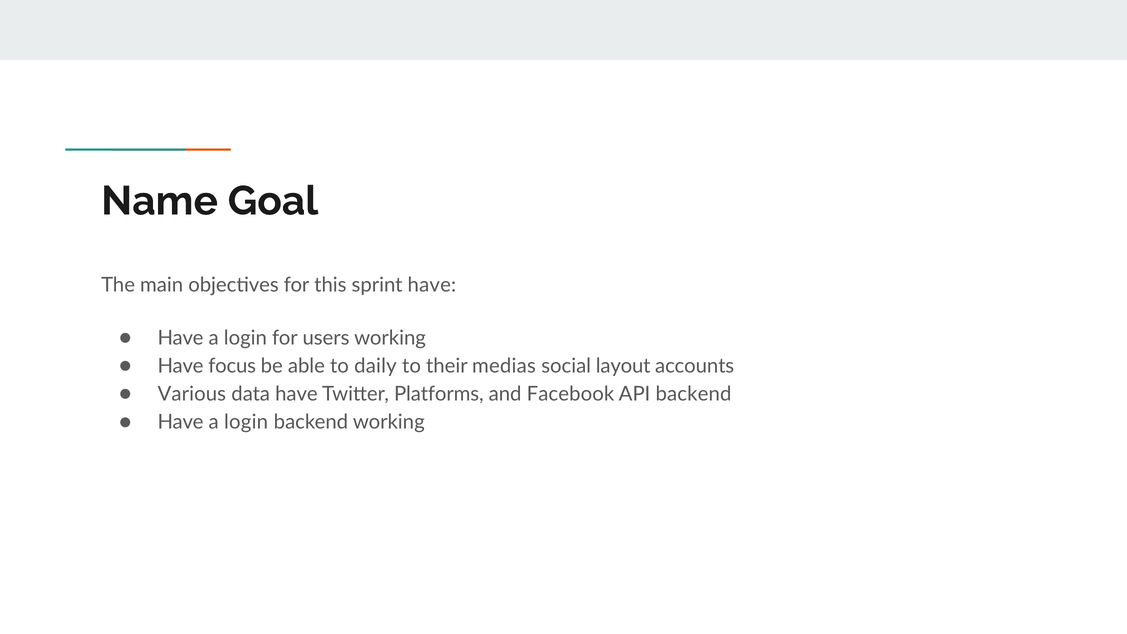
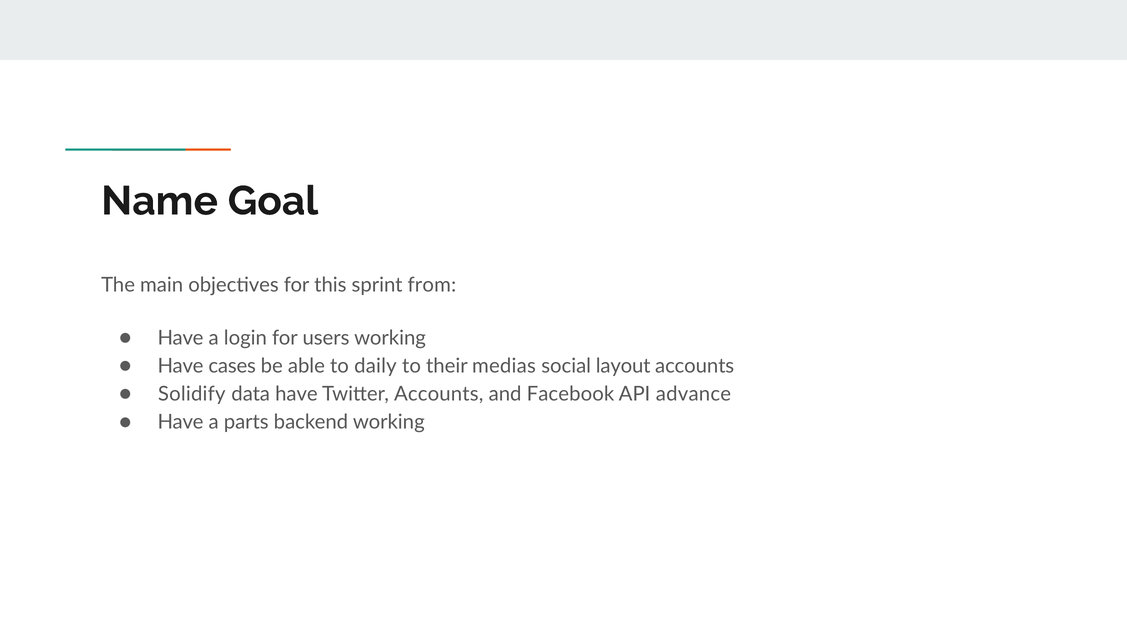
sprint have: have -> from
focus: focus -> cases
Various: Various -> Solidify
Twitter Platforms: Platforms -> Accounts
API backend: backend -> advance
login at (246, 422): login -> parts
